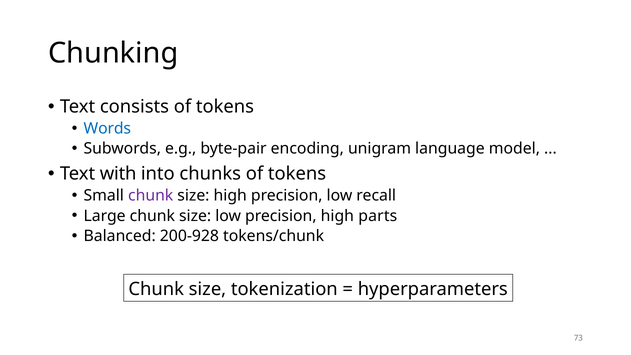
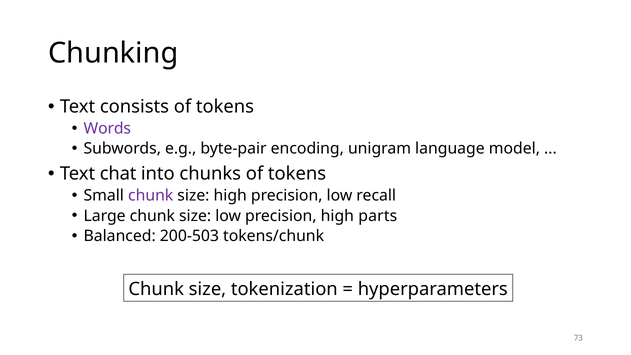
Words colour: blue -> purple
with: with -> chat
200-928: 200-928 -> 200-503
